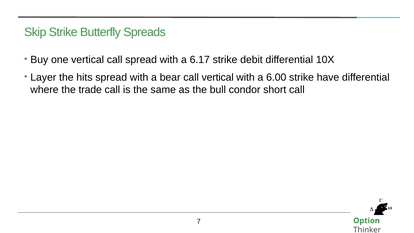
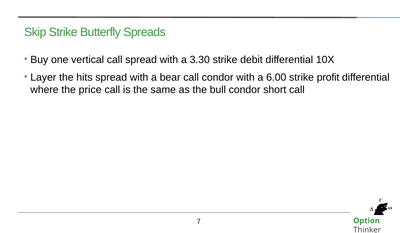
6.17: 6.17 -> 3.30
call vertical: vertical -> condor
have: have -> profit
trade: trade -> price
